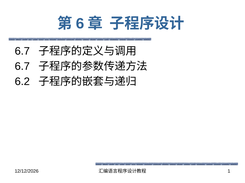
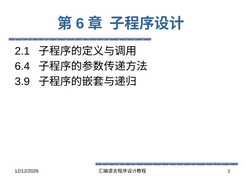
6.7 at (22, 51): 6.7 -> 2.1
6.7 at (22, 67): 6.7 -> 6.4
6.2: 6.2 -> 3.9
